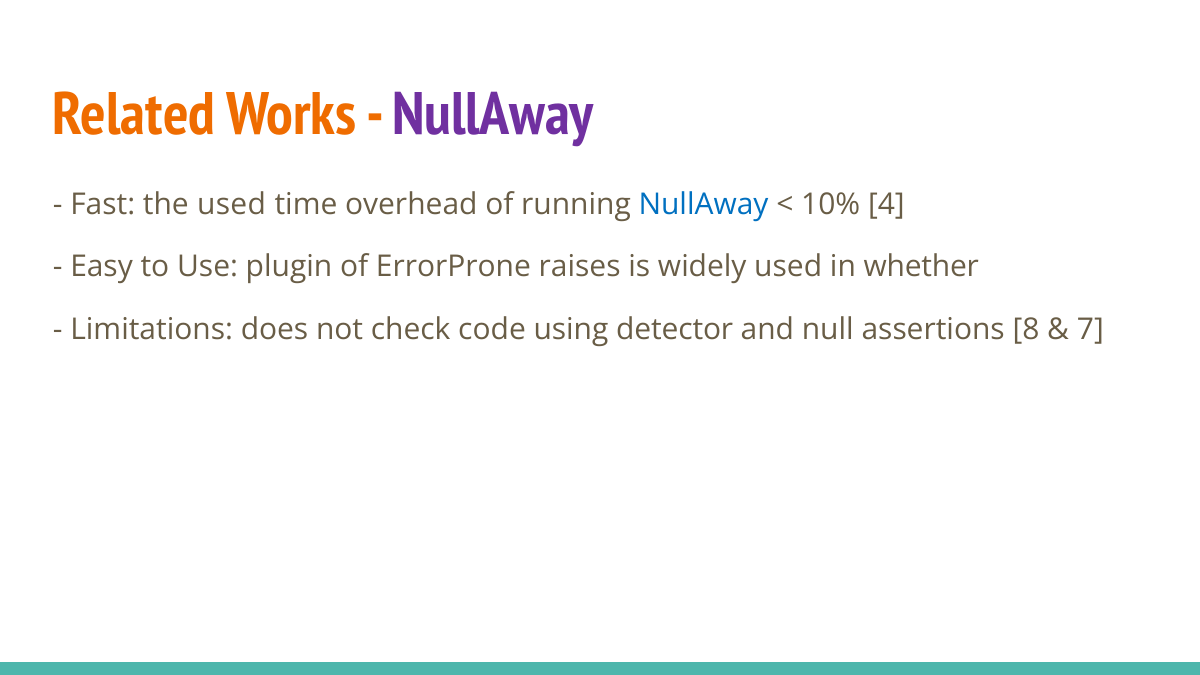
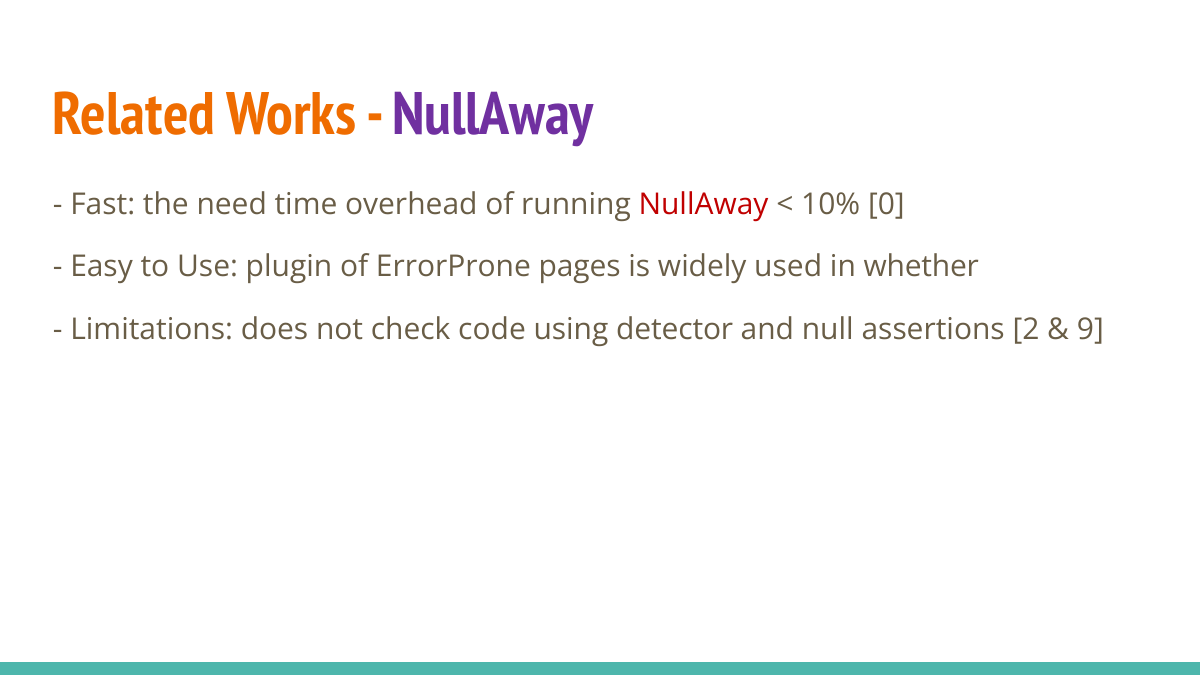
the used: used -> need
NullAway at (703, 204) colour: blue -> red
4: 4 -> 0
raises: raises -> pages
8: 8 -> 2
7: 7 -> 9
